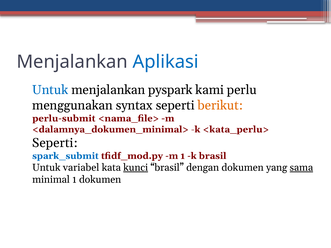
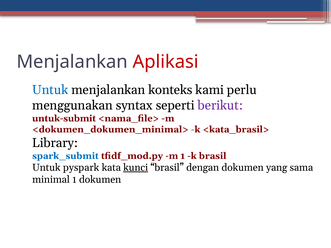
Aplikasi colour: blue -> red
pyspark: pyspark -> konteks
berikut colour: orange -> purple
perlu-submit: perlu-submit -> untuk-submit
<dalamnya_dokumen_minimal>: <dalamnya_dokumen_minimal> -> <dokumen_dokumen_minimal>
<kata_perlu>: <kata_perlu> -> <kata_brasil>
Seperti at (55, 143): Seperti -> Library
variabel: variabel -> pyspark
sama underline: present -> none
